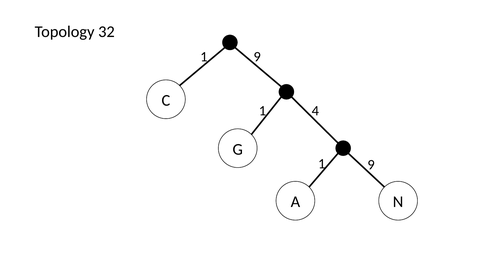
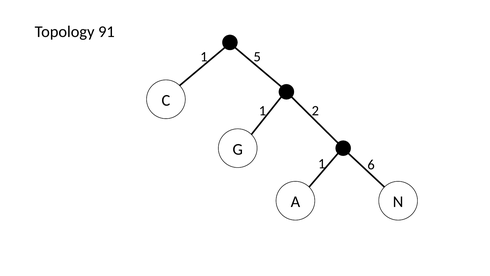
32: 32 -> 91
9 at (257, 57): 9 -> 5
4: 4 -> 2
9 at (371, 165): 9 -> 6
